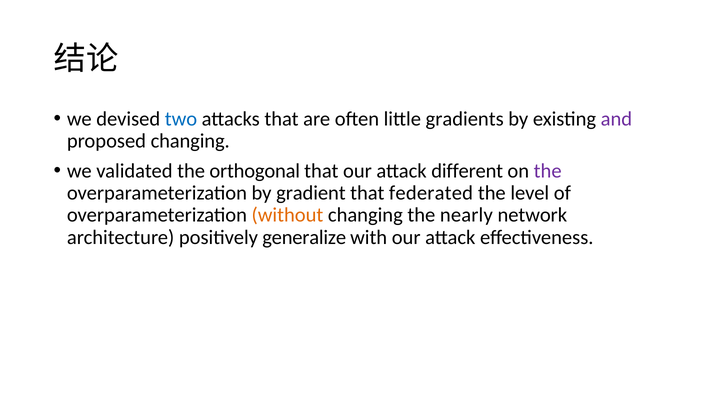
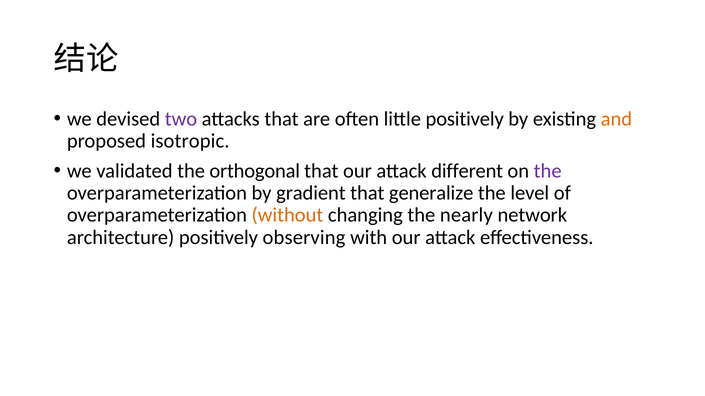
two colour: blue -> purple
little gradients: gradients -> positively
and colour: purple -> orange
proposed changing: changing -> isotropic
federated: federated -> generalize
generalize: generalize -> observing
